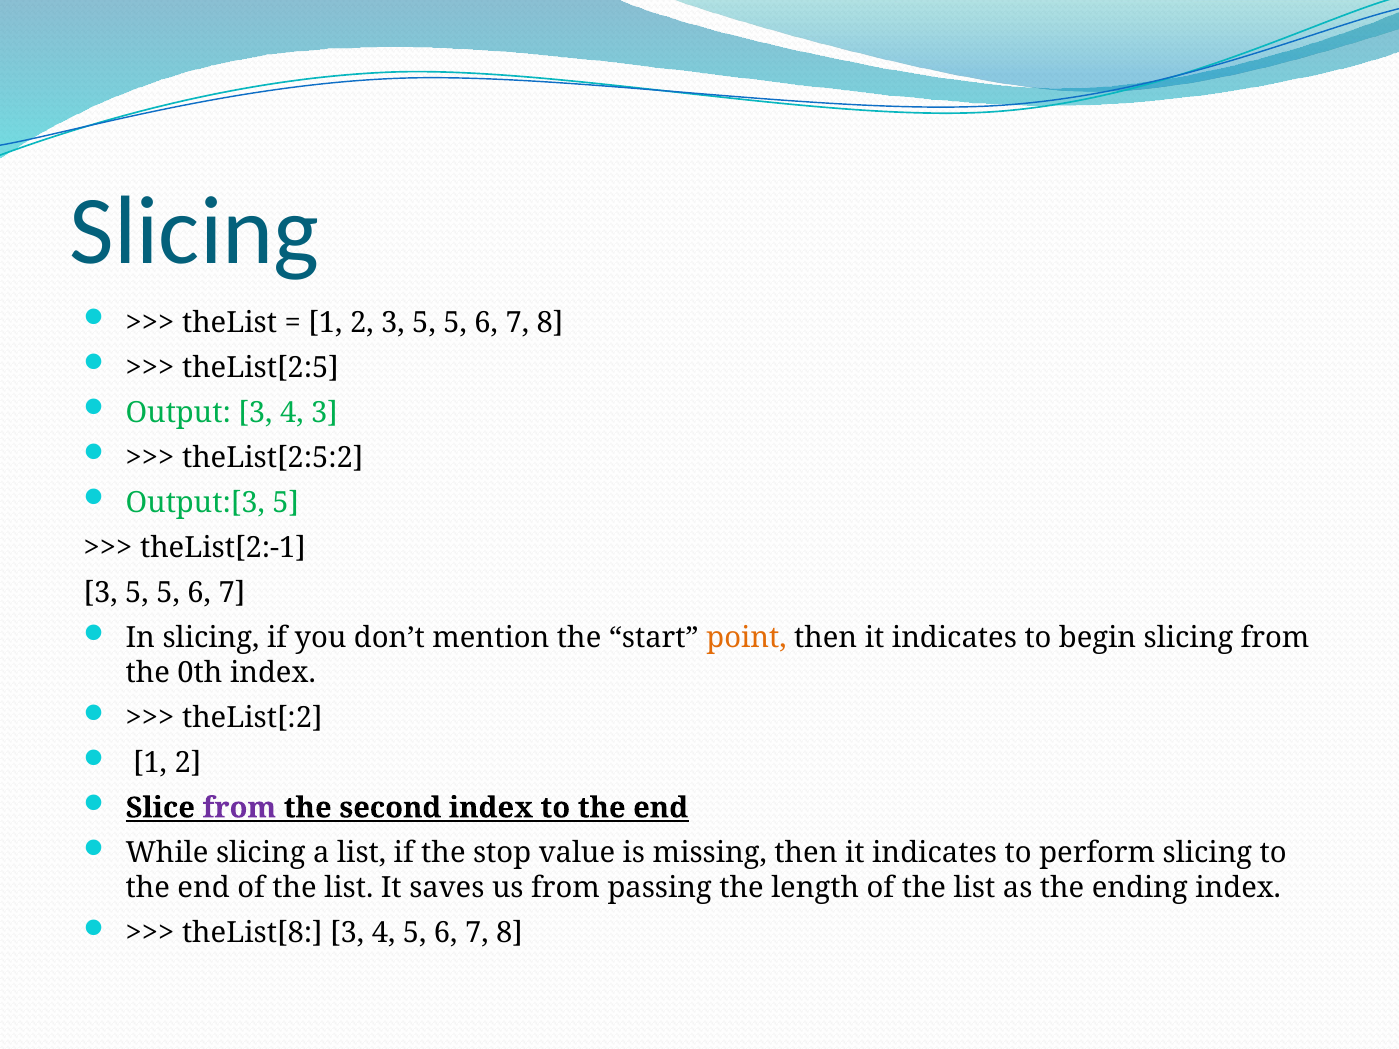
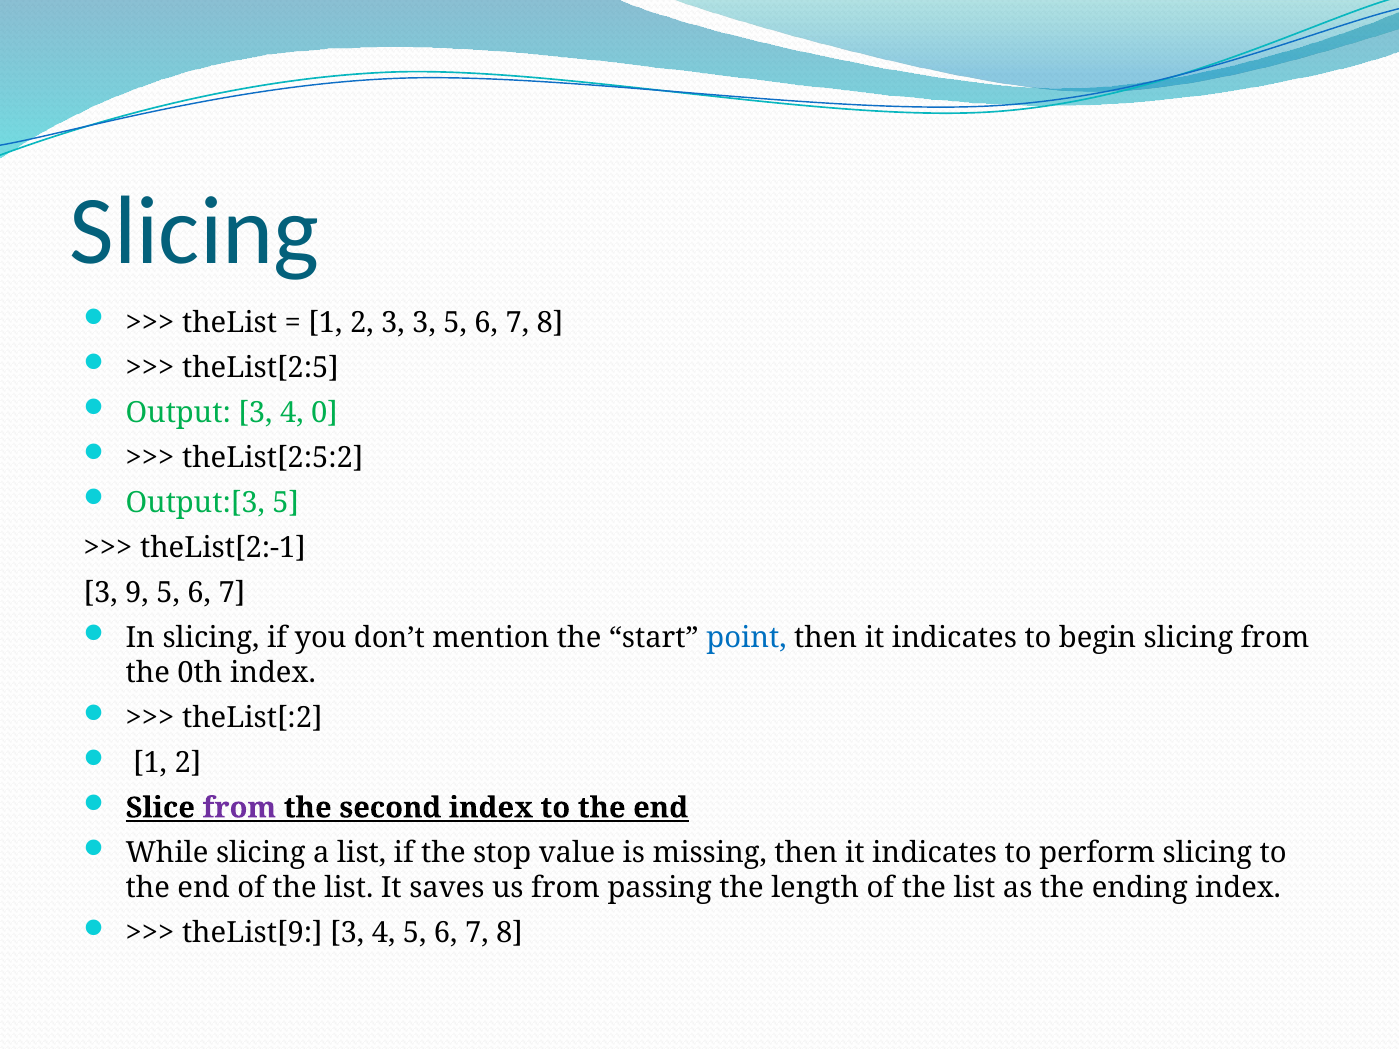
2 3 5: 5 -> 3
4 3: 3 -> 0
5 at (137, 593): 5 -> 9
point colour: orange -> blue
theList[8: theList[8 -> theList[9
